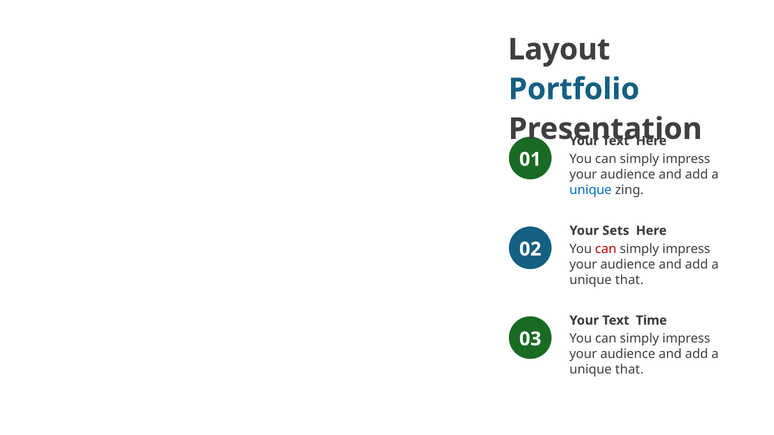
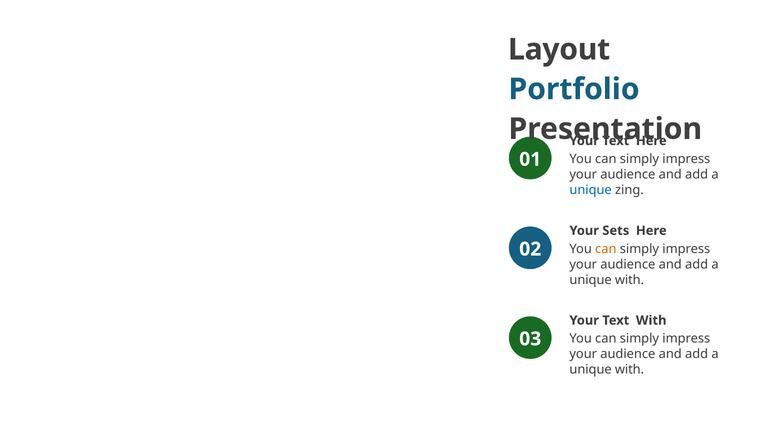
can at (606, 249) colour: red -> orange
that at (629, 280): that -> with
Text Time: Time -> With
that at (629, 370): that -> with
